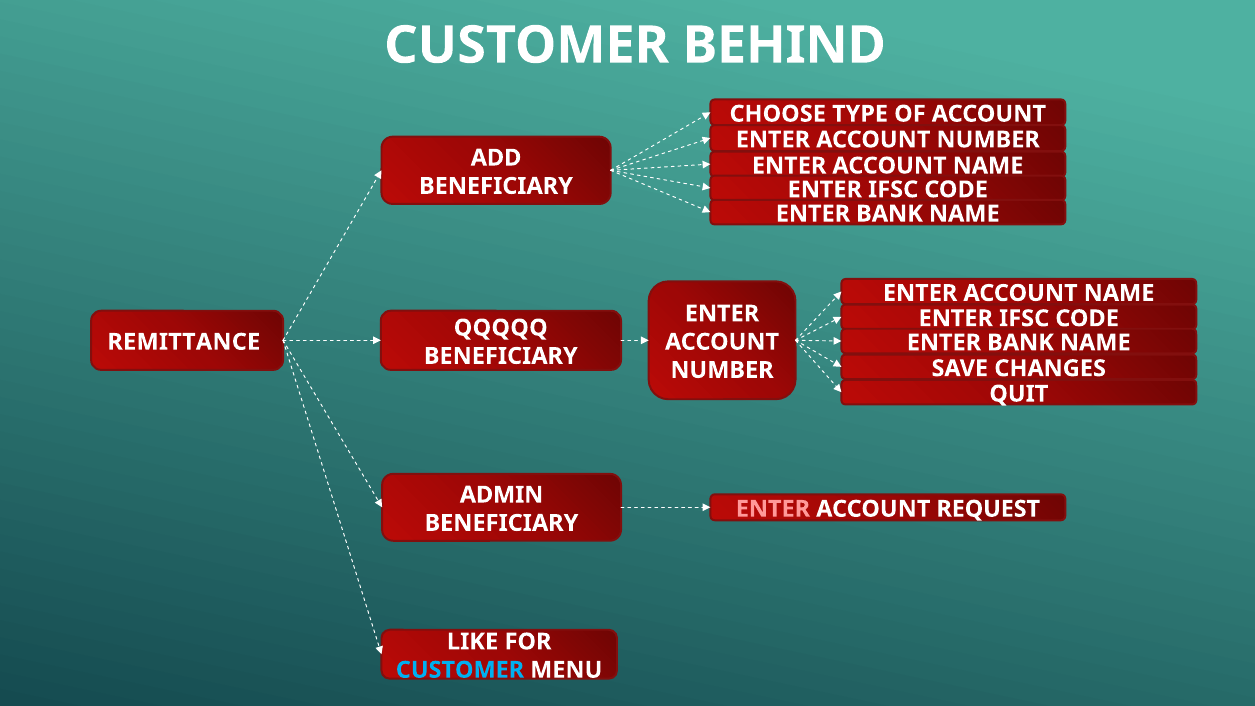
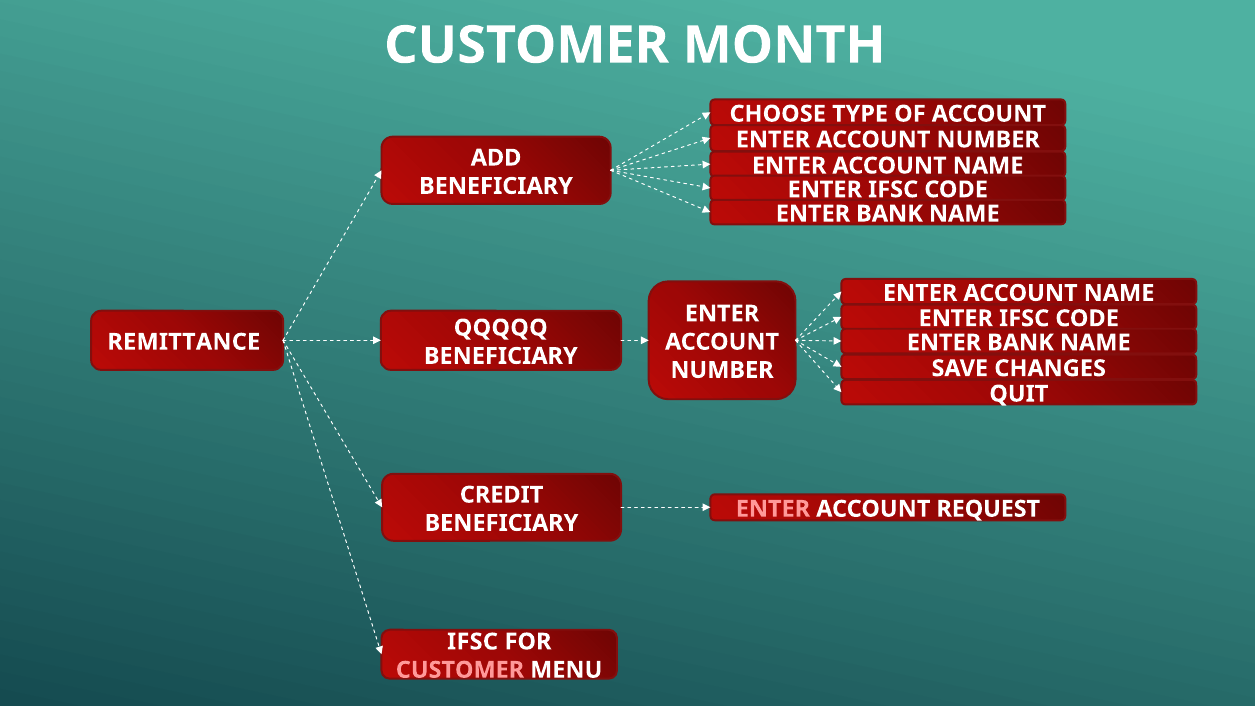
BEHIND: BEHIND -> MONTH
ADMIN: ADMIN -> CREDIT
LIKE at (473, 642): LIKE -> IFSC
CUSTOMER at (460, 670) colour: light blue -> pink
